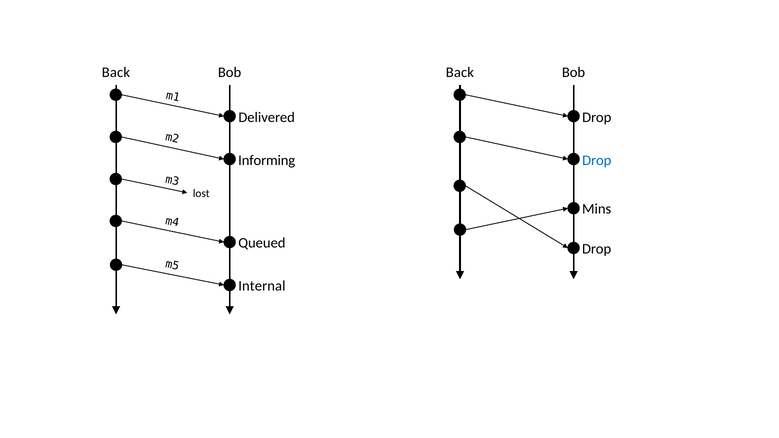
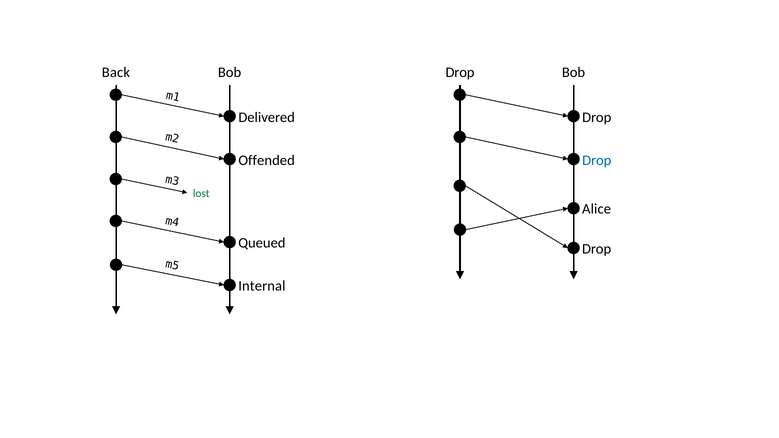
Back at (460, 73): Back -> Drop
Informing: Informing -> Offended
lost colour: black -> green
Mins: Mins -> Alice
